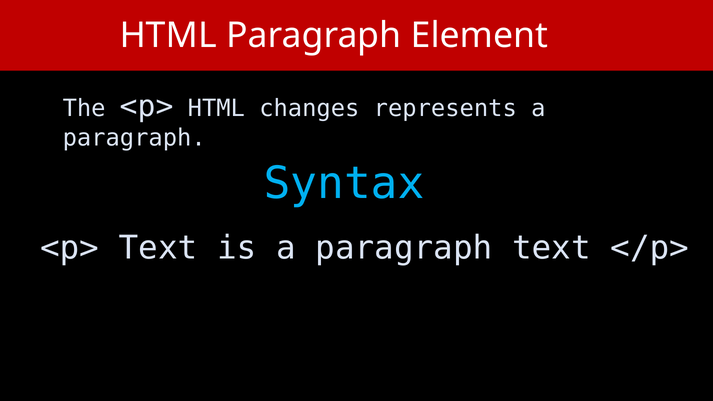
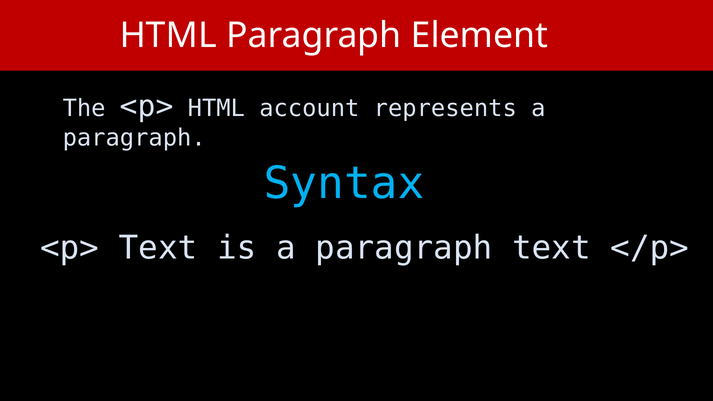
changes: changes -> account
